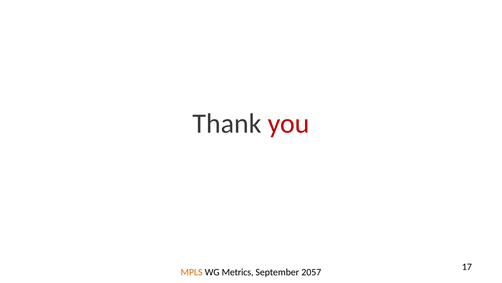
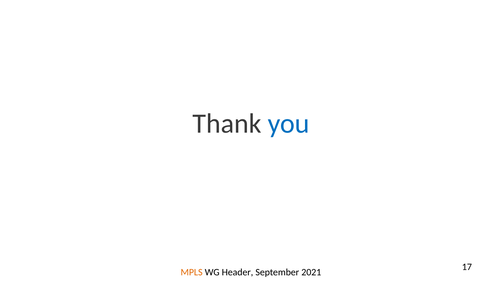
you colour: red -> blue
Metrics: Metrics -> Header
2057: 2057 -> 2021
